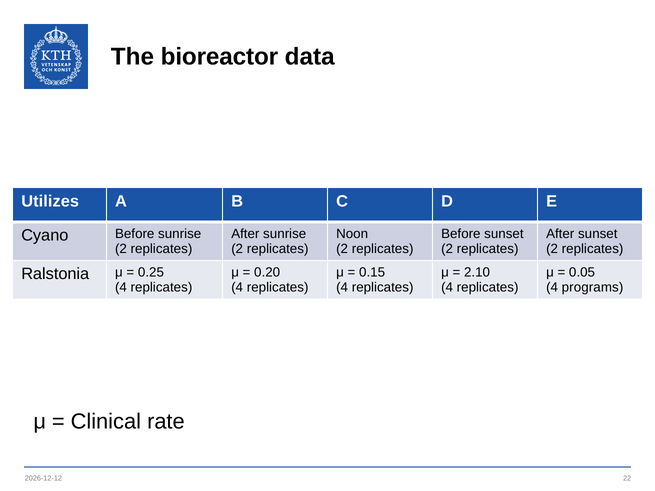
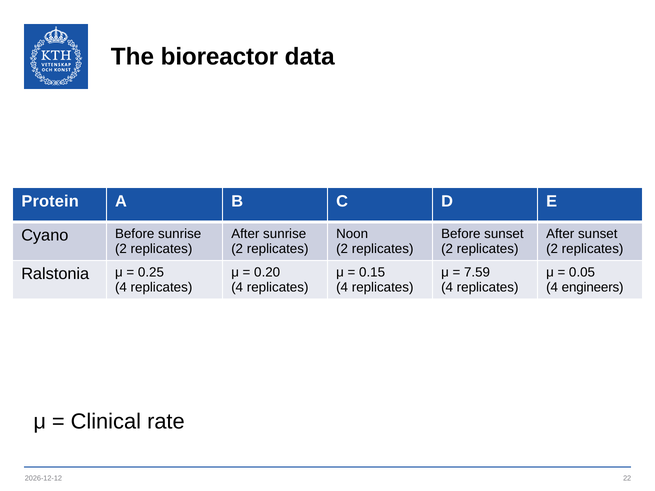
Utilizes: Utilizes -> Protein
2.10: 2.10 -> 7.59
programs: programs -> engineers
